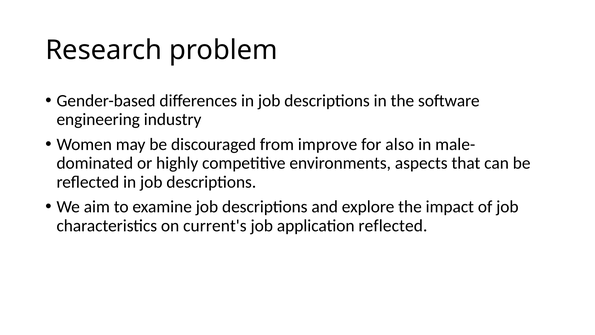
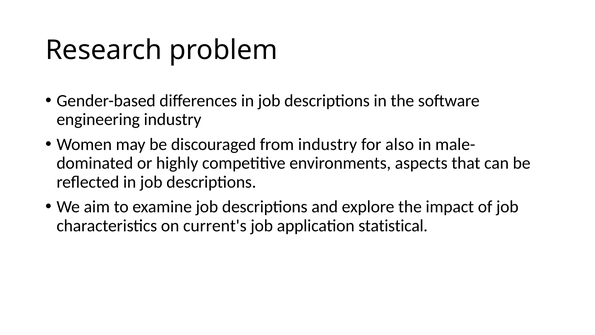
from improve: improve -> industry
application reflected: reflected -> statistical
